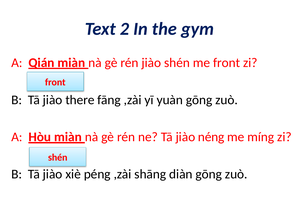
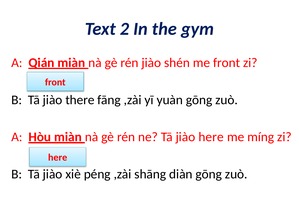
jiào néng: néng -> here
shén at (58, 158): shén -> here
